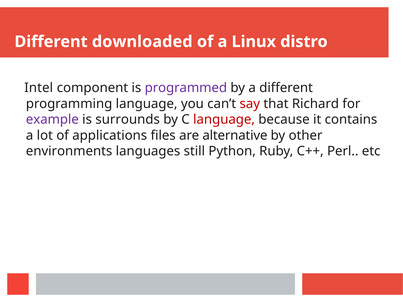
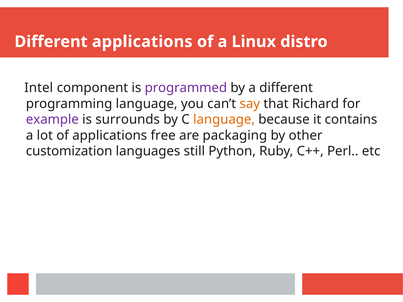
Different downloaded: downloaded -> applications
say colour: red -> orange
language at (224, 120) colour: red -> orange
files: files -> free
alternative: alternative -> packaging
environments: environments -> customization
